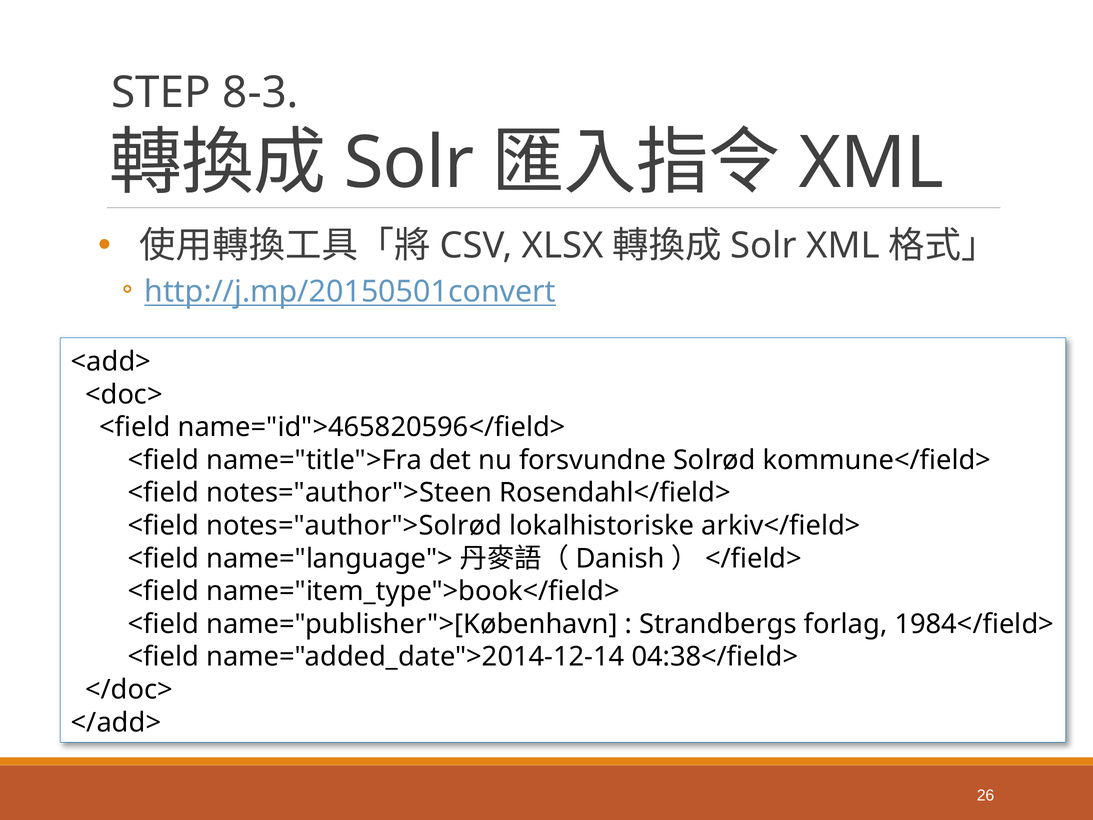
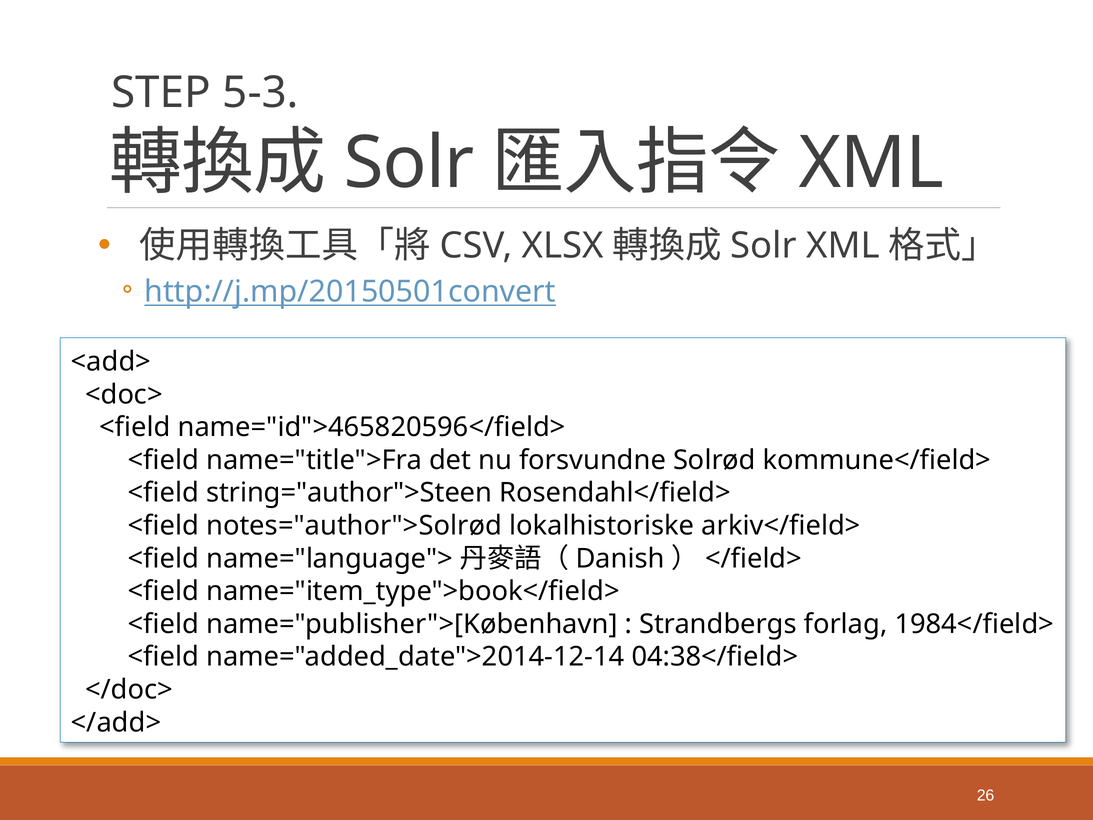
8-3: 8-3 -> 5-3
notes="author">Steen: notes="author">Steen -> string="author">Steen
